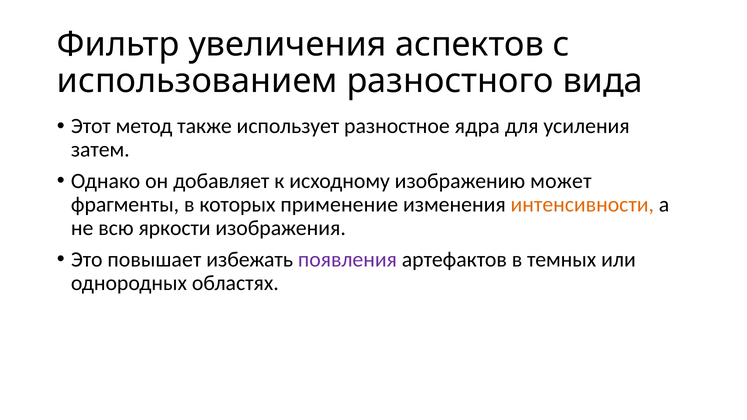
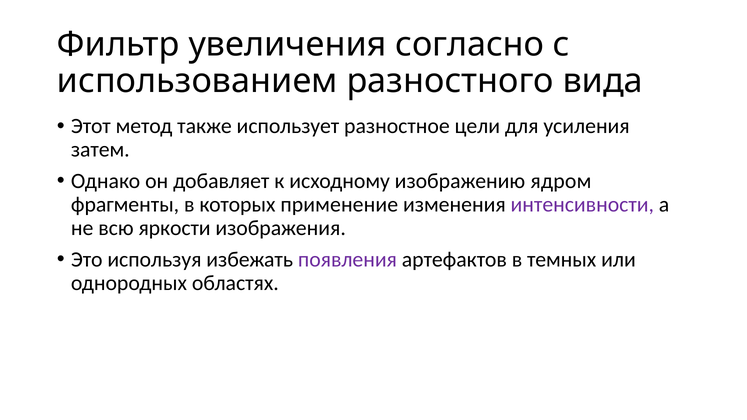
аспектов: аспектов -> согласно
ядра: ядра -> цели
может: может -> ядром
интенсивности colour: orange -> purple
повышает: повышает -> используя
